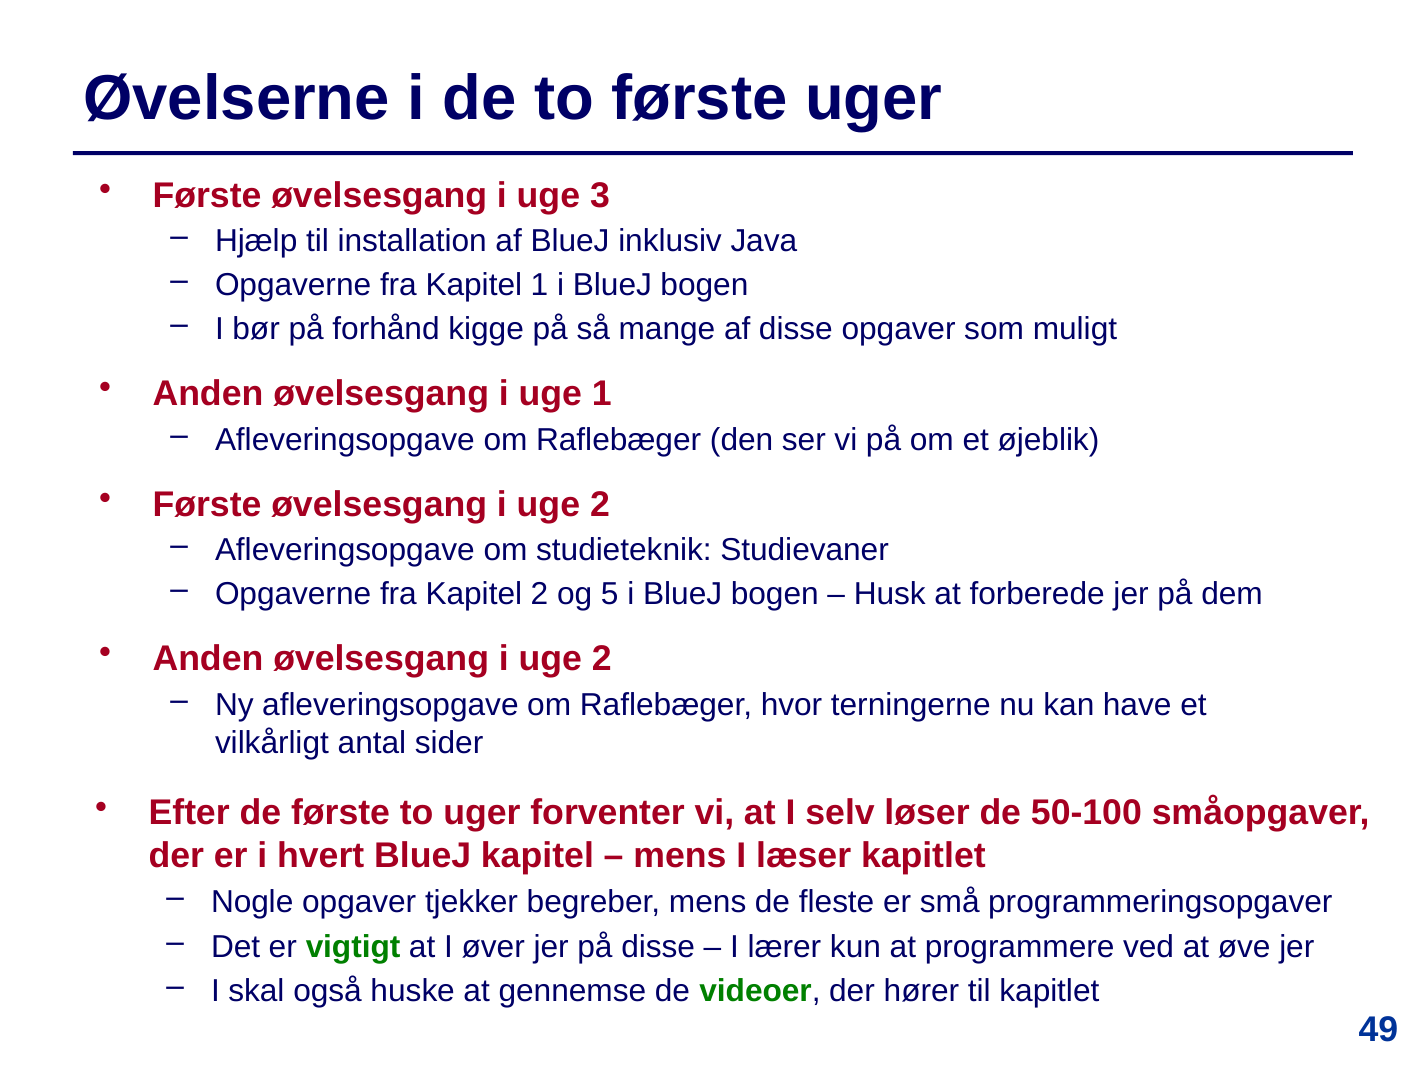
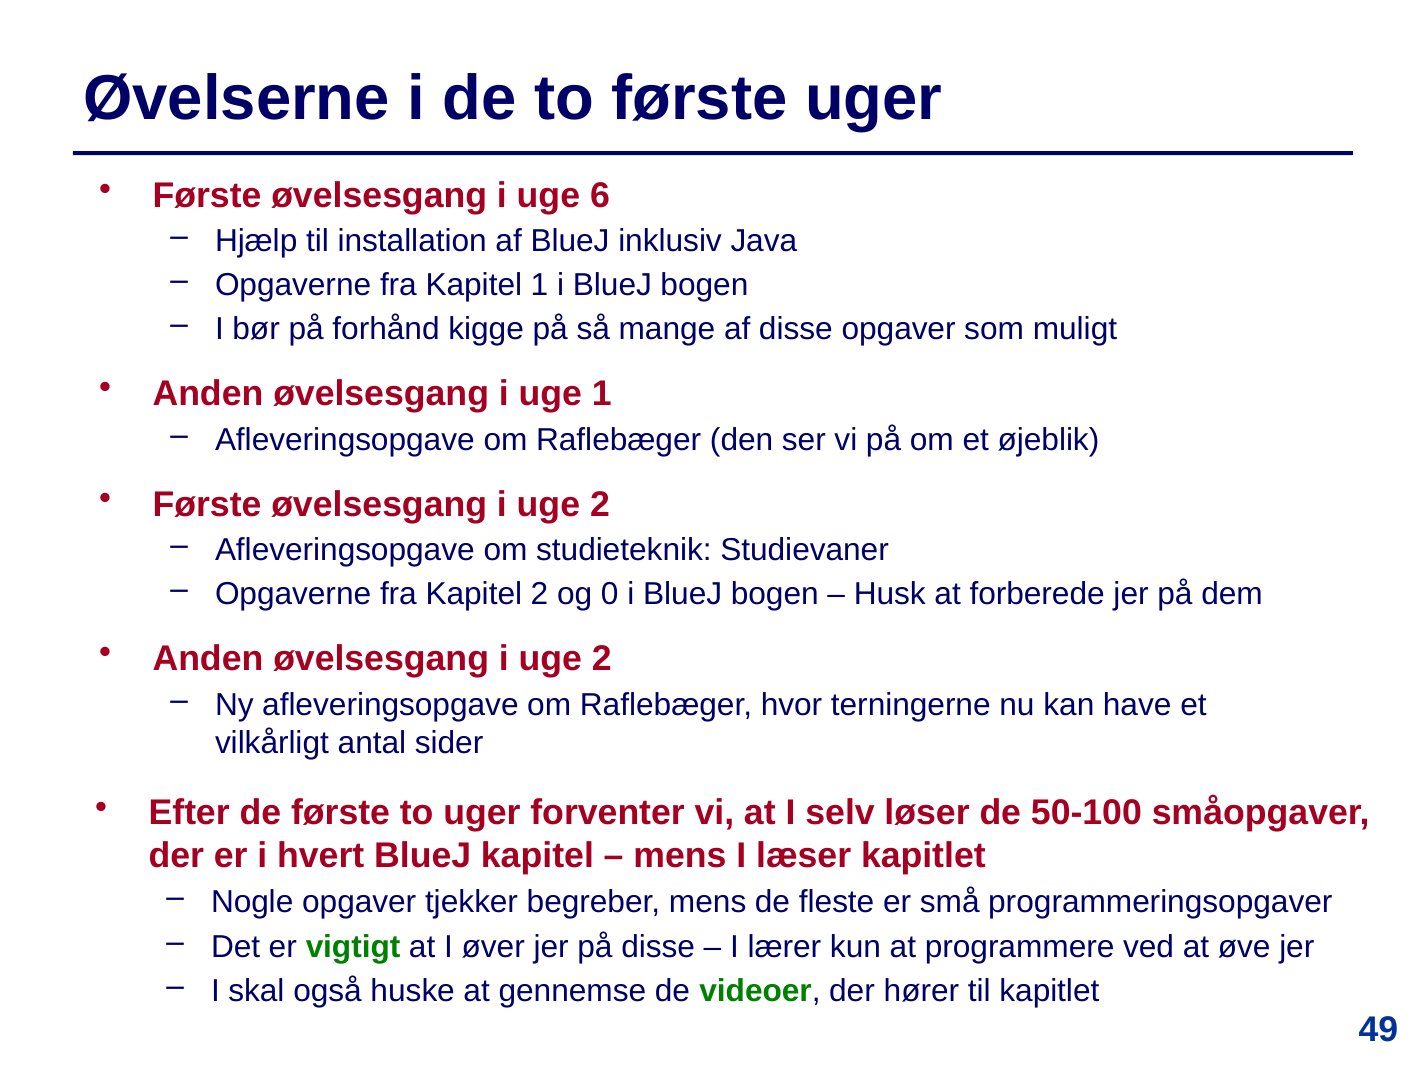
3: 3 -> 6
5: 5 -> 0
